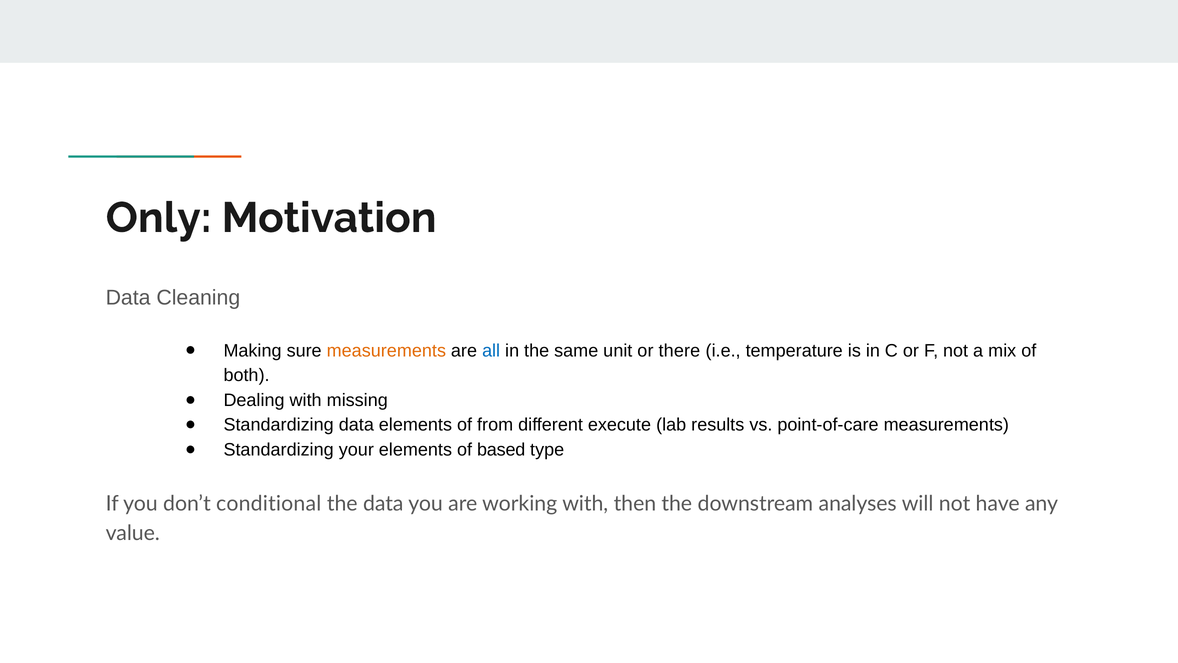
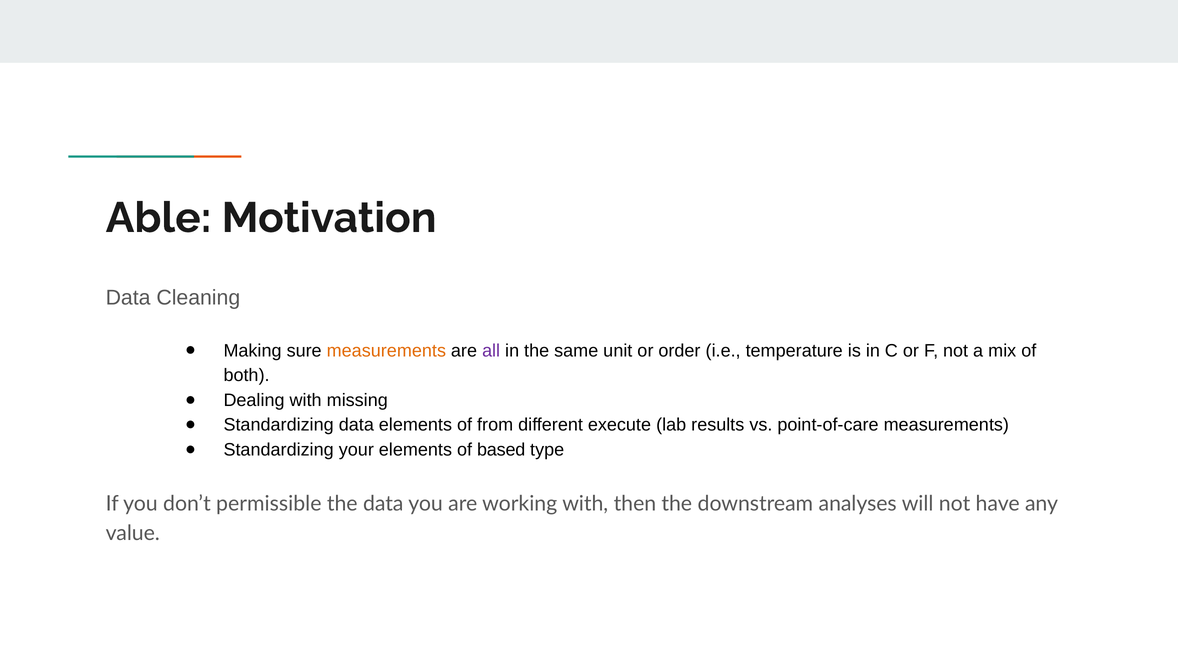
Only: Only -> Able
all colour: blue -> purple
there: there -> order
conditional: conditional -> permissible
